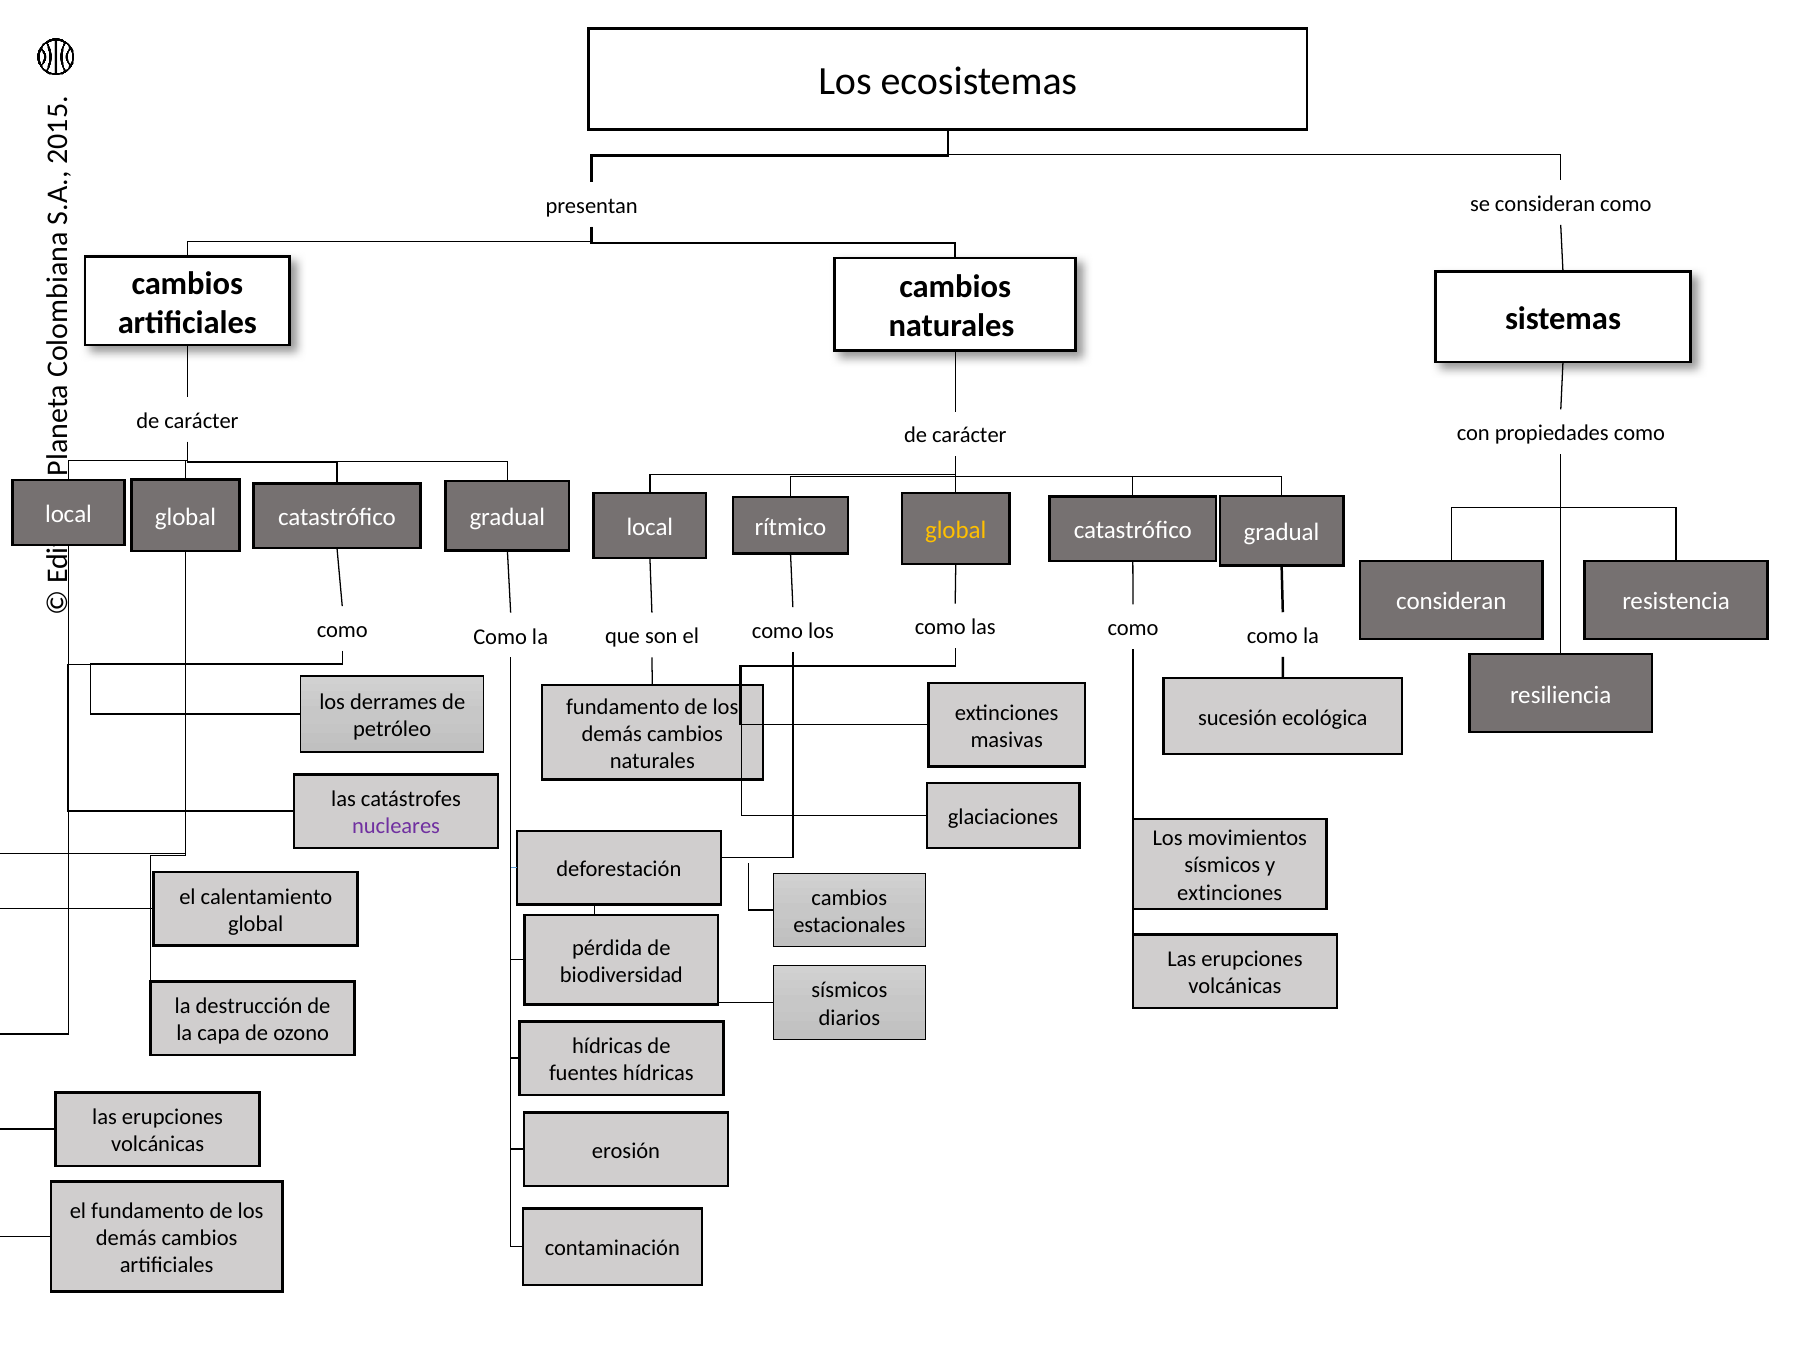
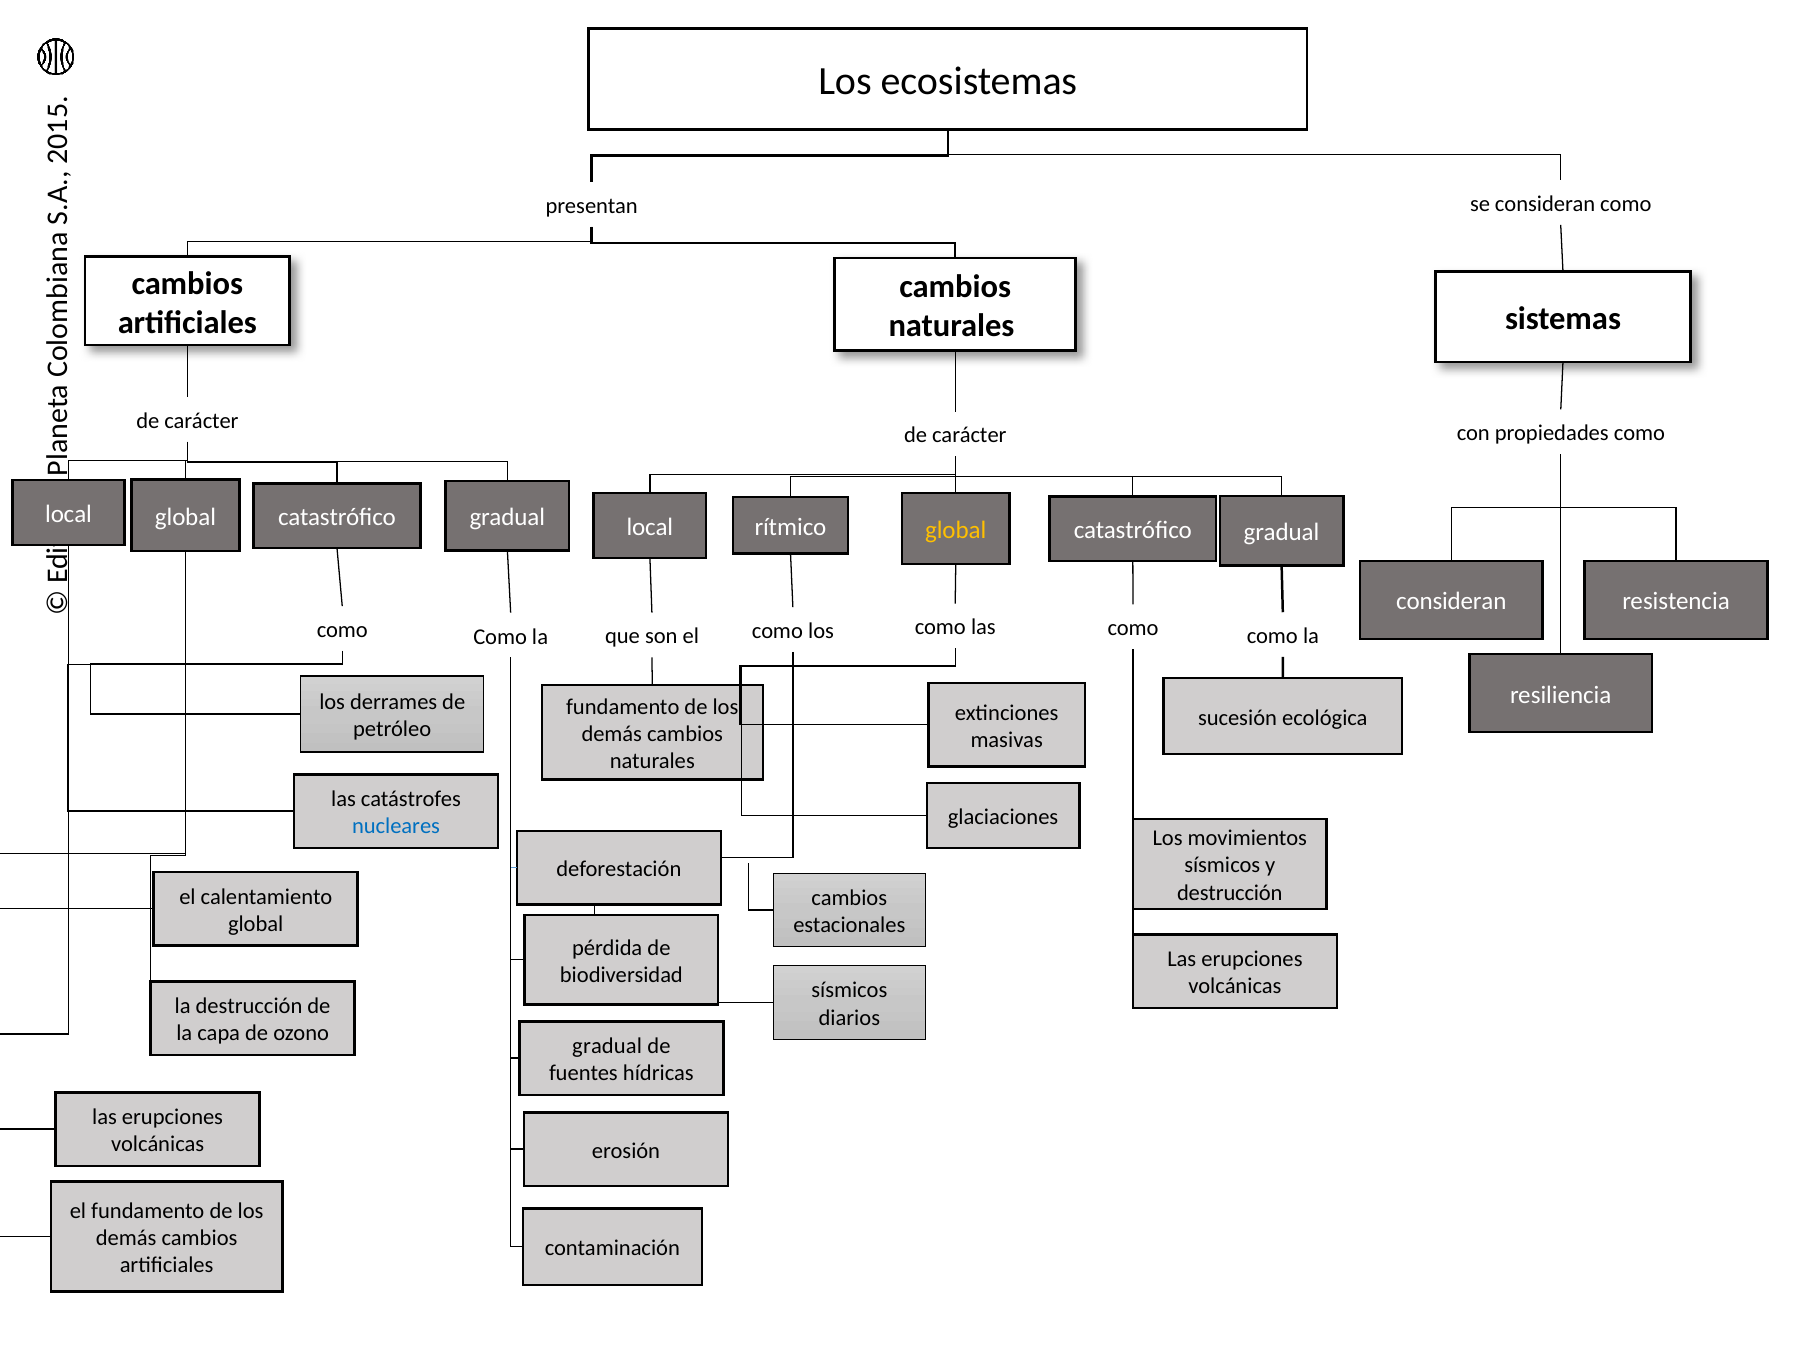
nucleares colour: purple -> blue
extinciones at (1230, 893): extinciones -> destrucción
hídricas at (607, 1047): hídricas -> gradual
